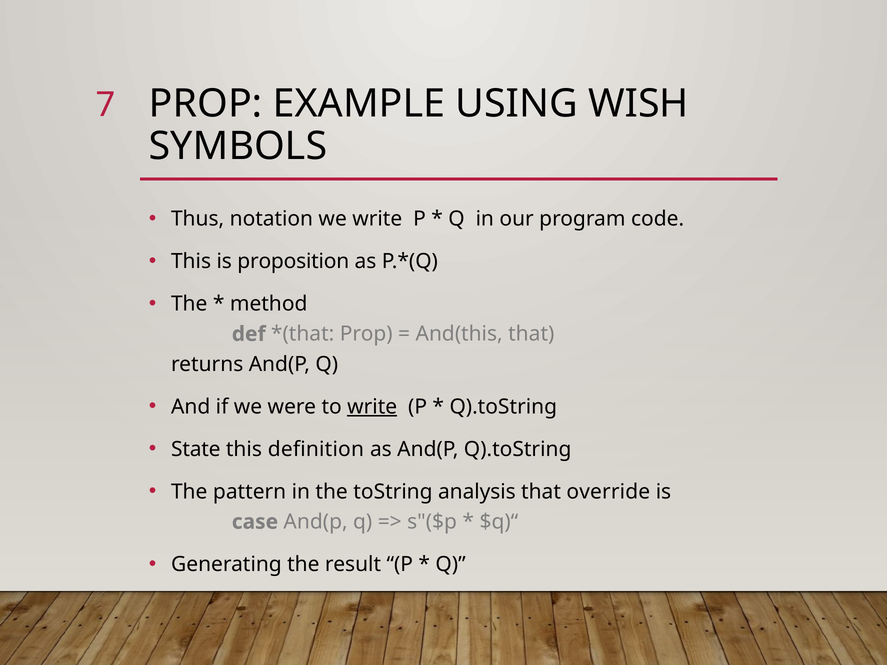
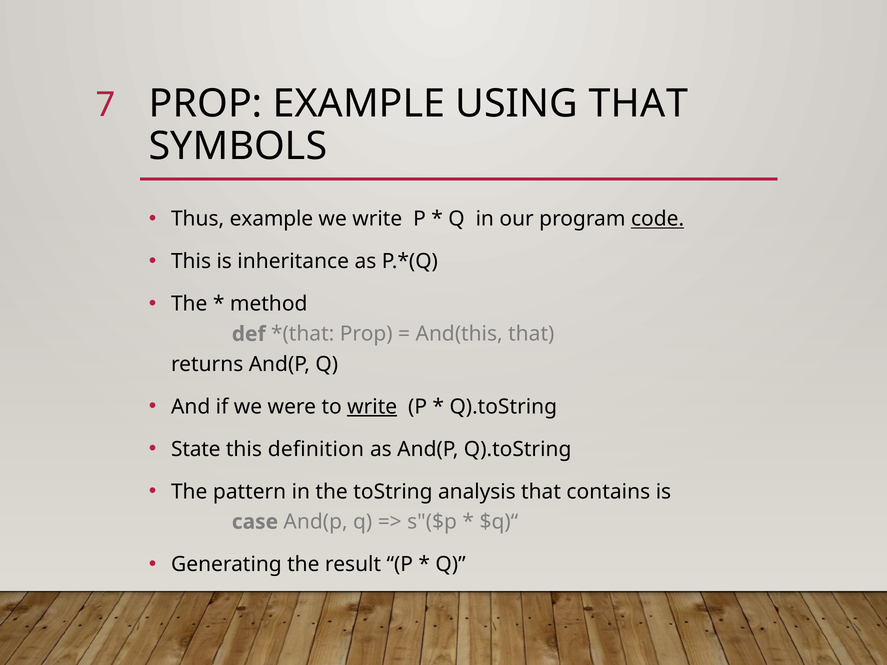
USING WISH: WISH -> THAT
Thus notation: notation -> example
code underline: none -> present
proposition: proposition -> inheritance
override: override -> contains
